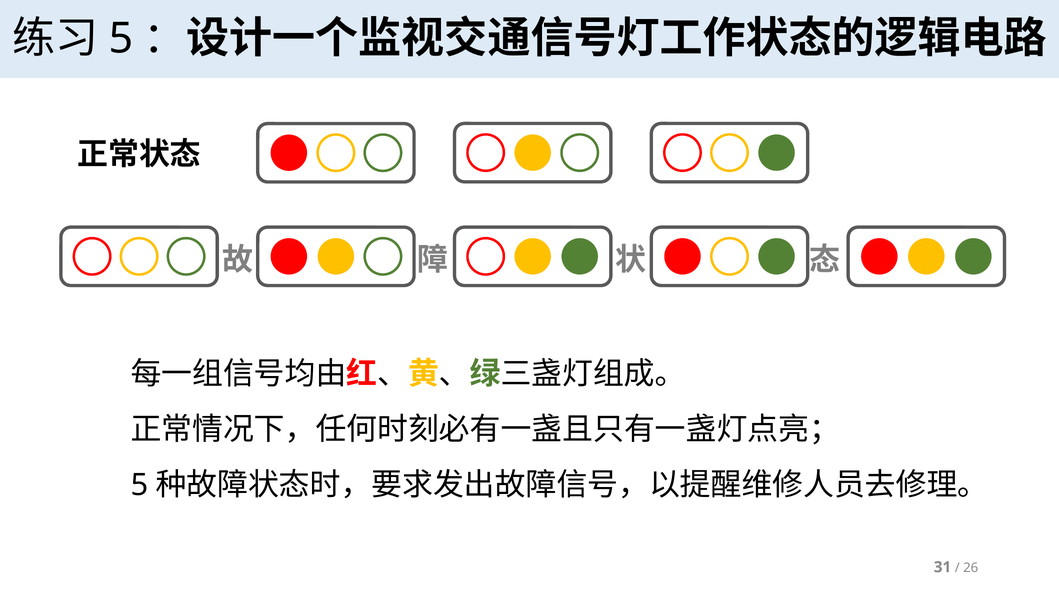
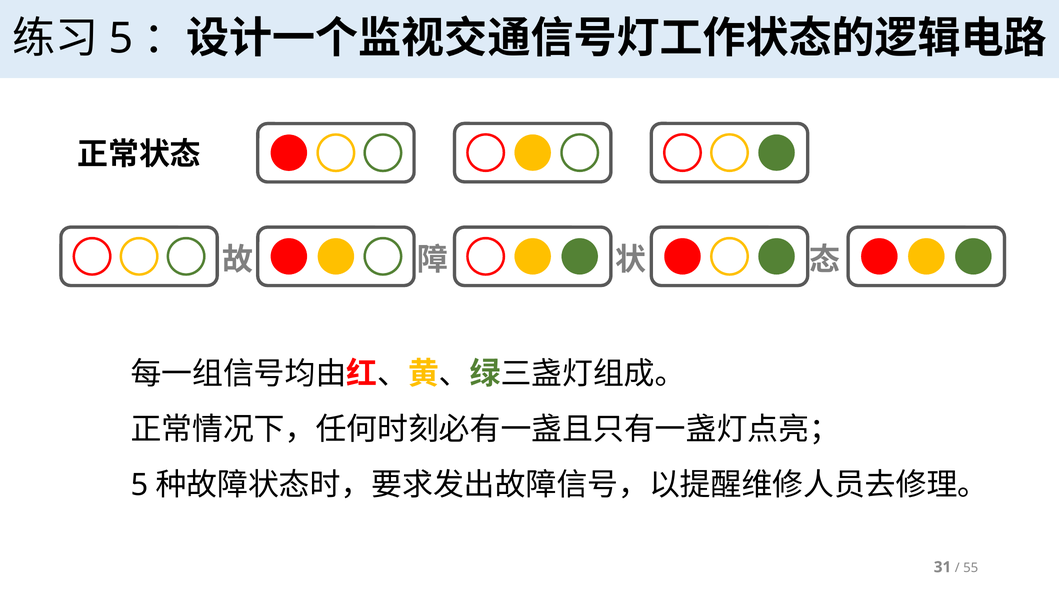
26: 26 -> 55
